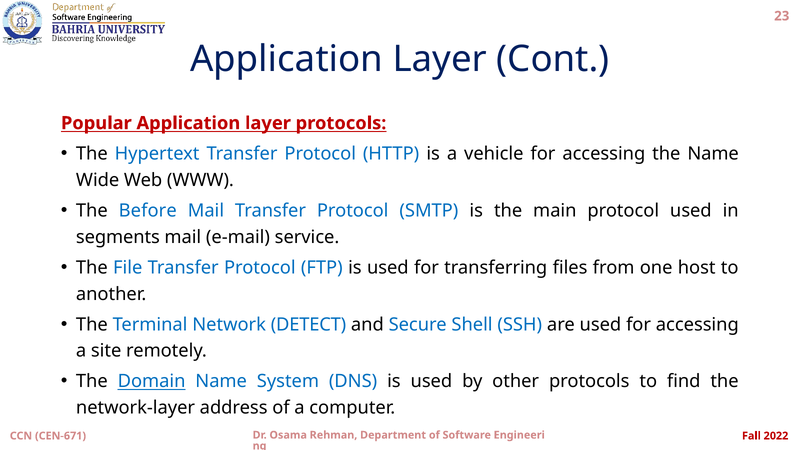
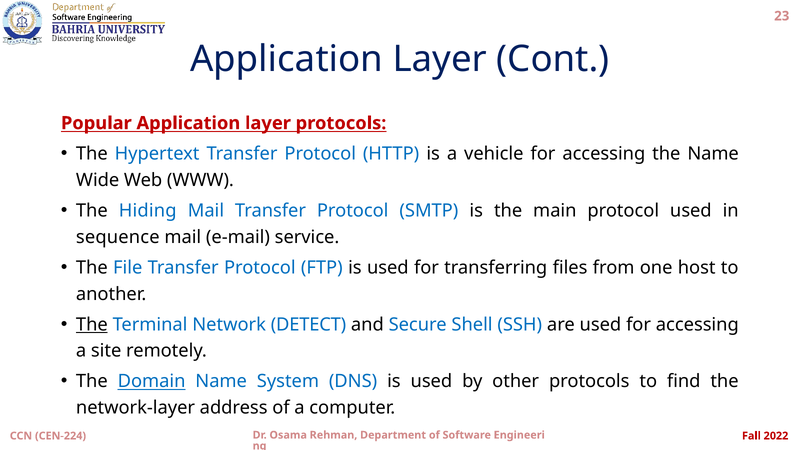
Before: Before -> Hiding
segments: segments -> sequence
The at (92, 324) underline: none -> present
CEN-671: CEN-671 -> CEN-224
